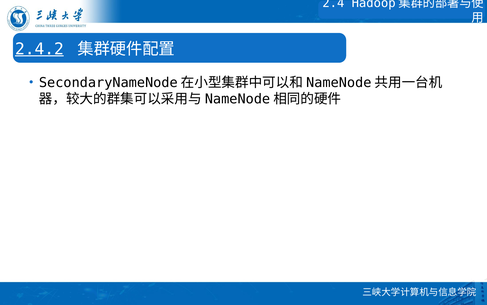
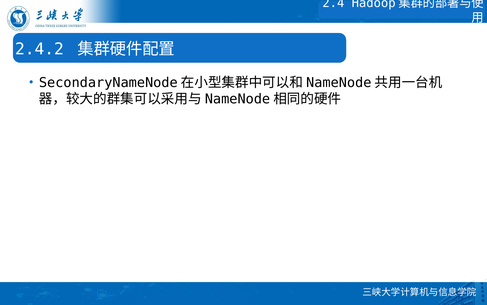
2.4.2 underline: present -> none
